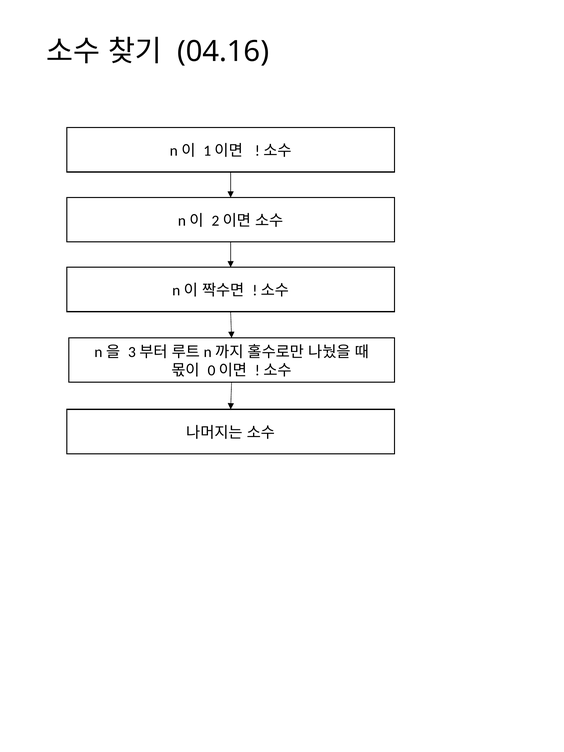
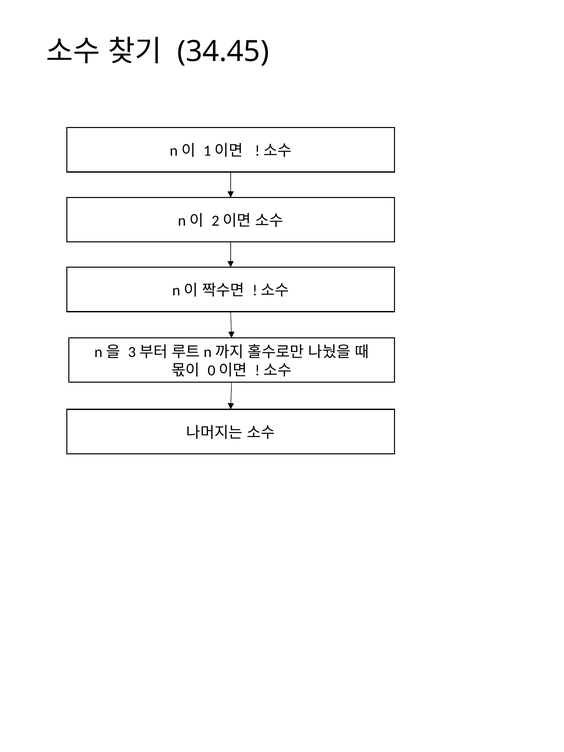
04.16: 04.16 -> 34.45
